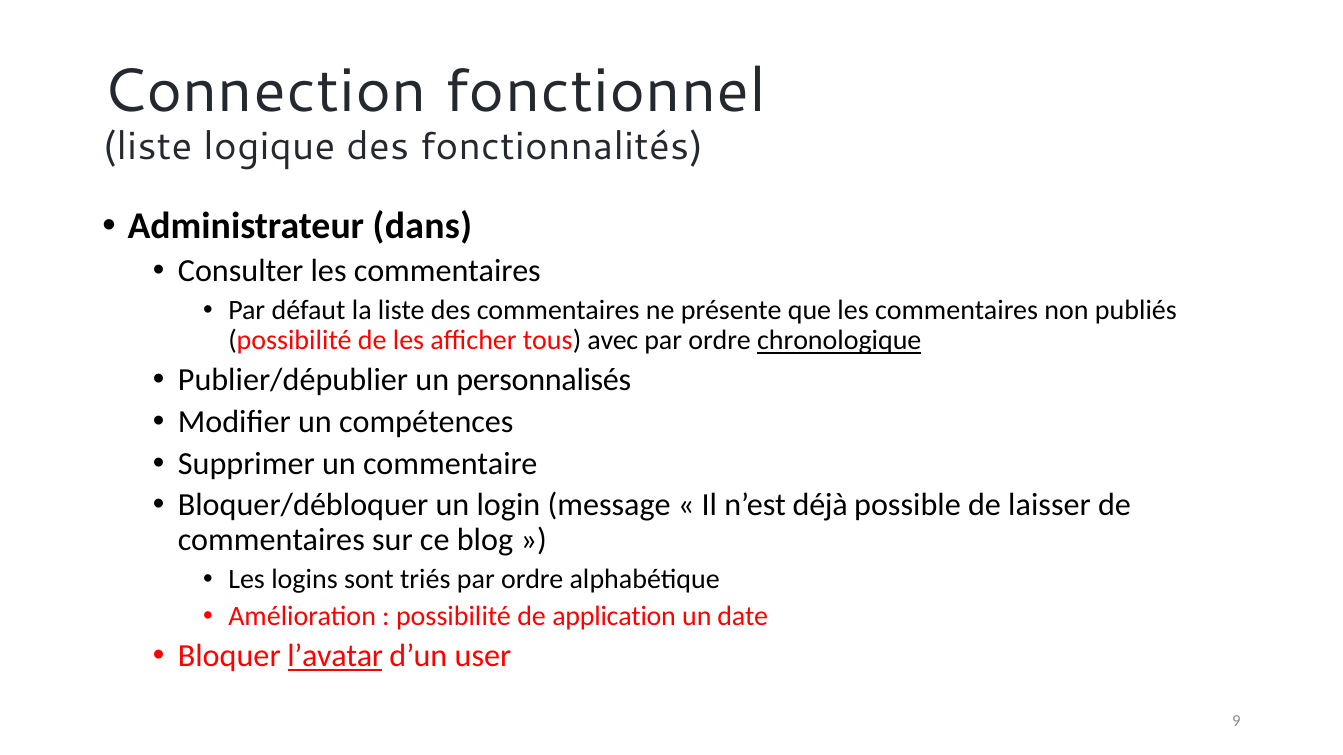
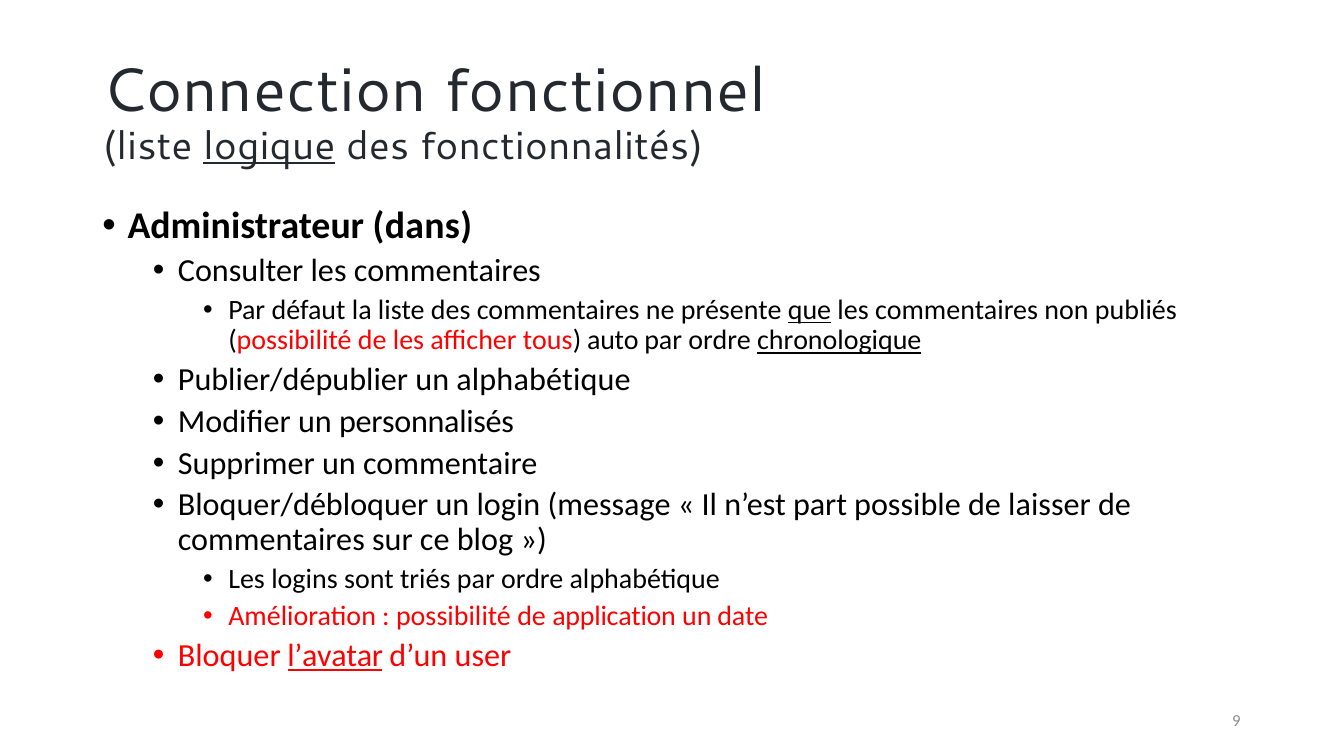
logique underline: none -> present
que underline: none -> present
avec: avec -> auto
un personnalisés: personnalisés -> alphabétique
compétences: compétences -> personnalisés
déjà: déjà -> part
